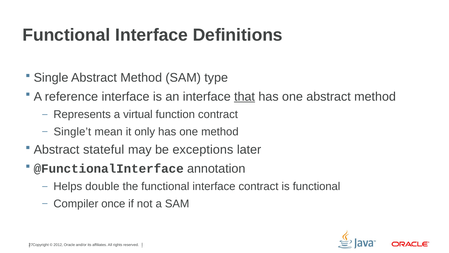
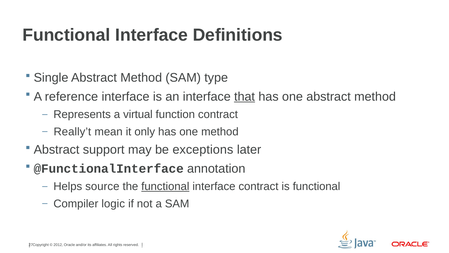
Single’t: Single’t -> Really’t
stateful: stateful -> support
double: double -> source
functional at (165, 186) underline: none -> present
once: once -> logic
